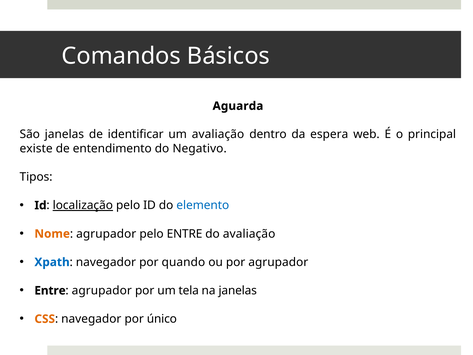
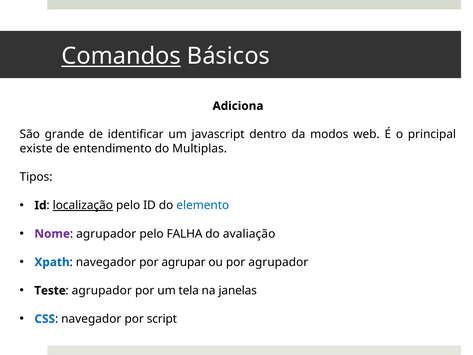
Comandos underline: none -> present
Aguarda: Aguarda -> Adiciona
São janelas: janelas -> grande
um avaliação: avaliação -> javascript
espera: espera -> modos
Negativo: Negativo -> Multiplas
Nome colour: orange -> purple
pelo ENTRE: ENTRE -> FALHA
quando: quando -> agrupar
Entre at (50, 290): Entre -> Teste
CSS colour: orange -> blue
único: único -> script
